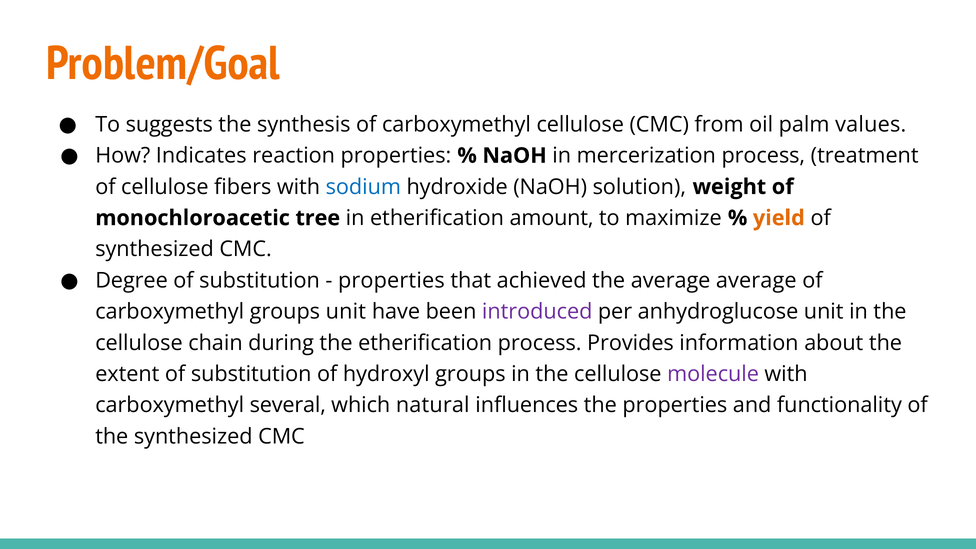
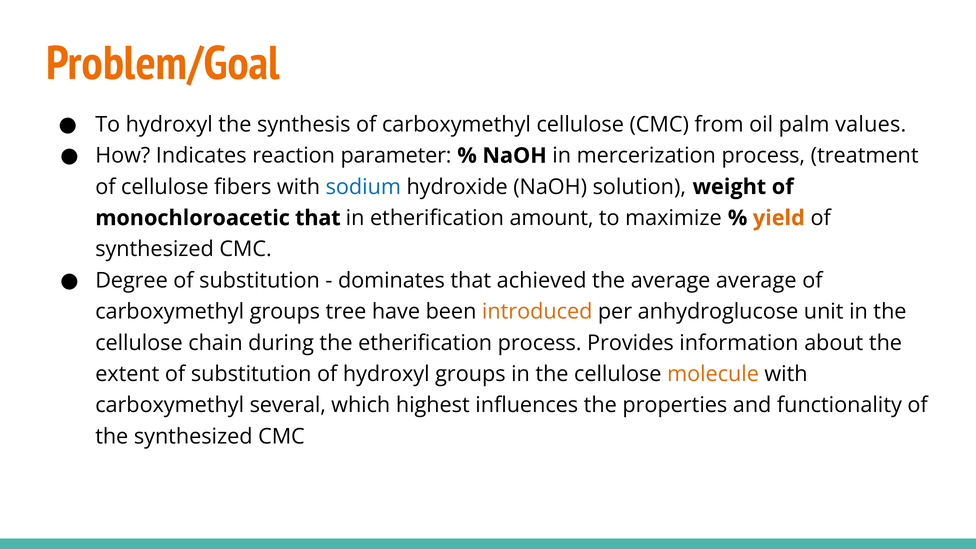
To suggests: suggests -> hydroxyl
reaction properties: properties -> parameter
monochloroacetic tree: tree -> that
properties at (391, 280): properties -> dominates
groups unit: unit -> tree
introduced colour: purple -> orange
molecule colour: purple -> orange
natural: natural -> highest
